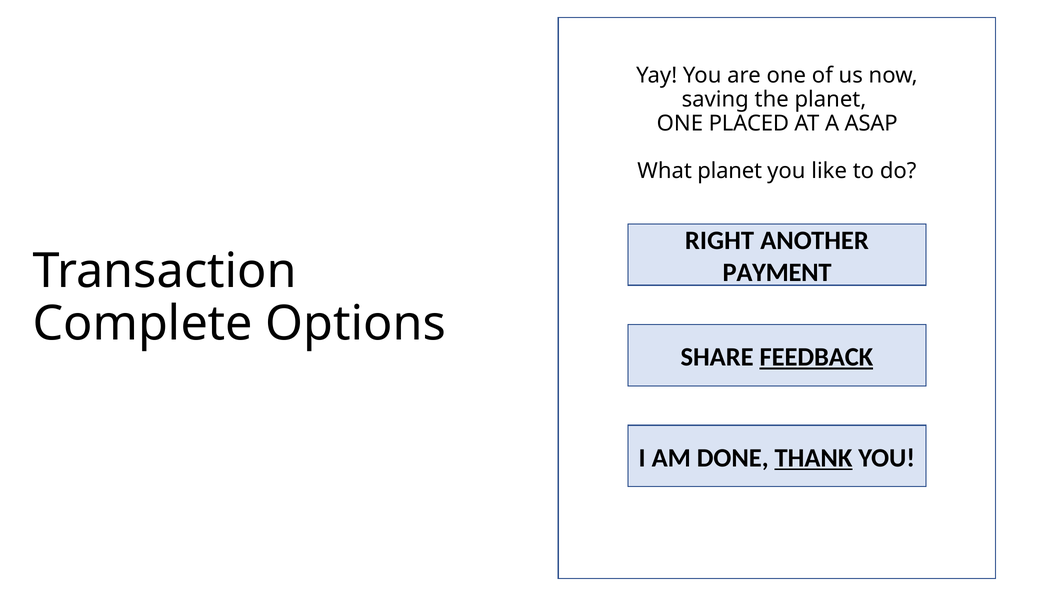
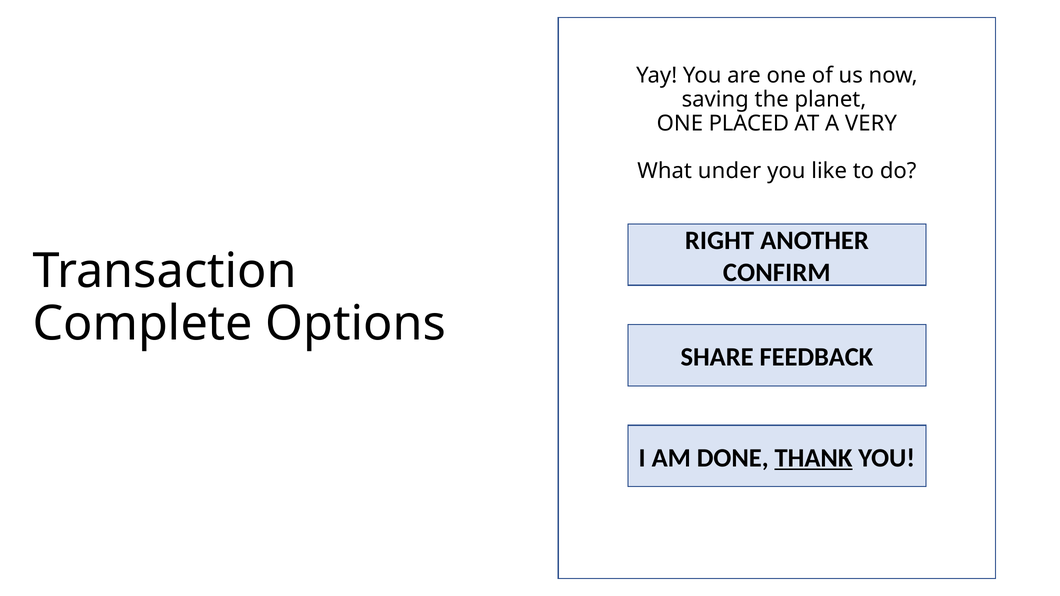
ASAP: ASAP -> VERY
What planet: planet -> under
PAYMENT: PAYMENT -> CONFIRM
FEEDBACK underline: present -> none
